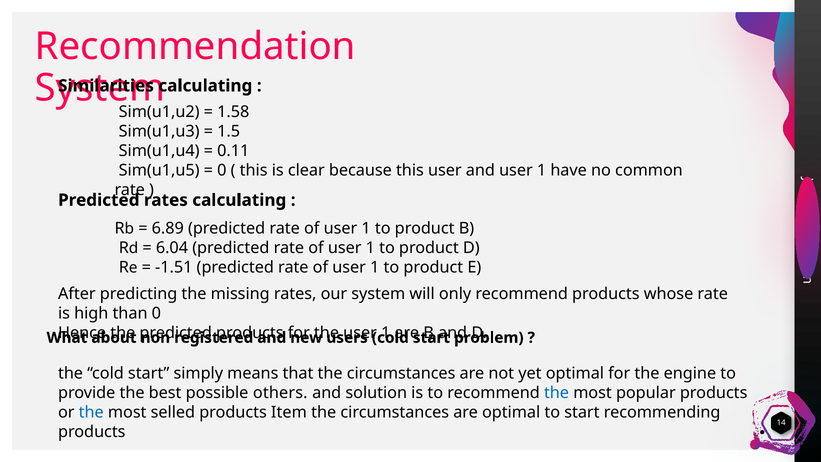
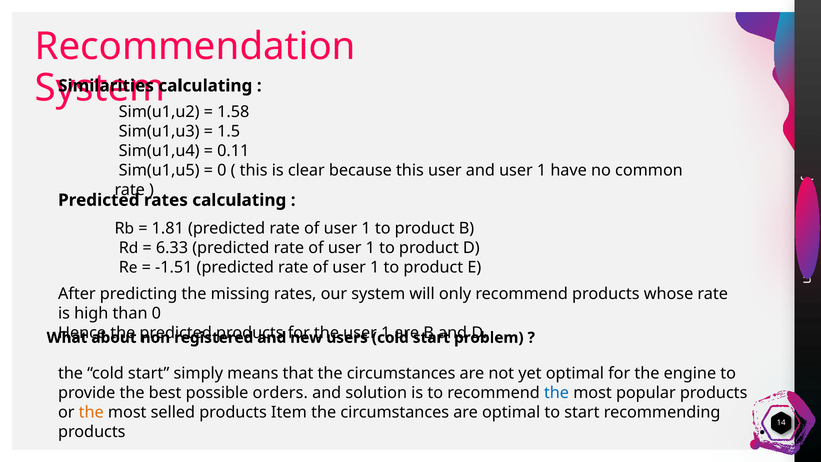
6.89: 6.89 -> 1.81
6.04: 6.04 -> 6.33
others: others -> orders
the at (91, 412) colour: blue -> orange
